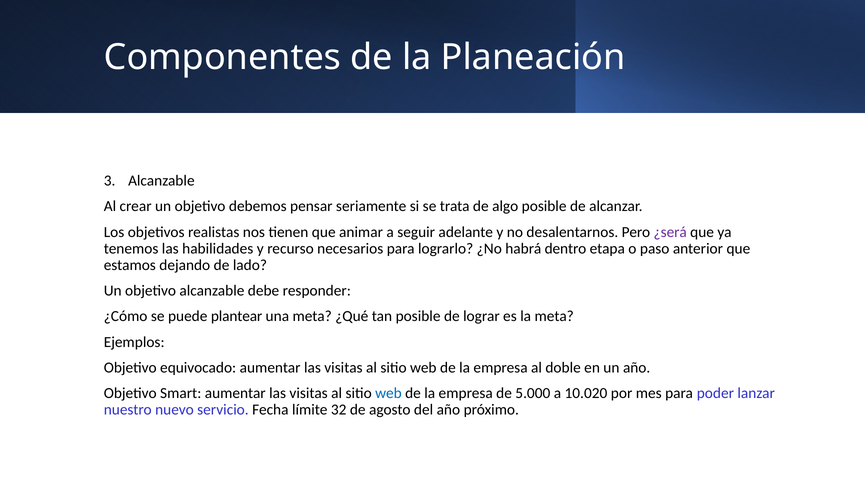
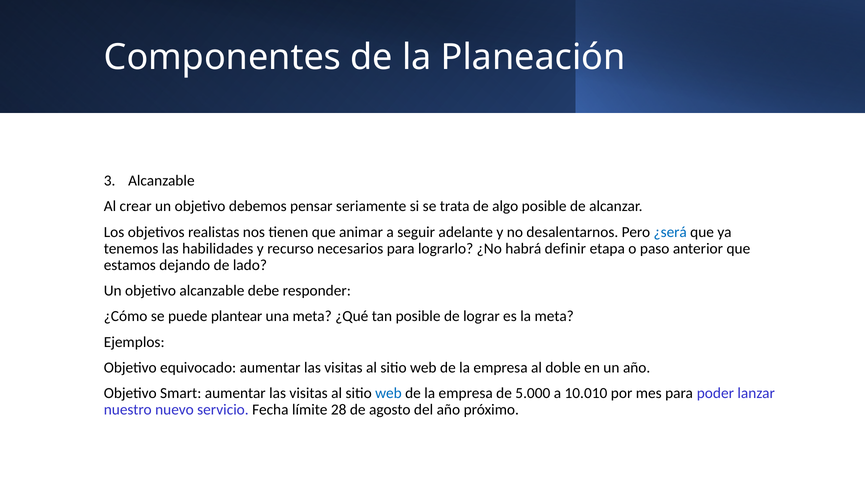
¿será colour: purple -> blue
dentro: dentro -> definir
10.020: 10.020 -> 10.010
32: 32 -> 28
